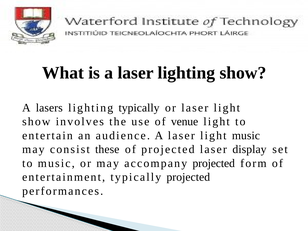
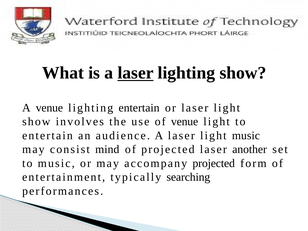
laser at (136, 73) underline: none -> present
A lasers: lasers -> venue
lighting typically: typically -> entertain
these: these -> mind
display: display -> another
typically projected: projected -> searching
